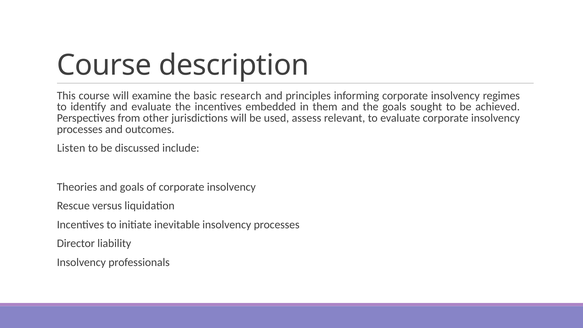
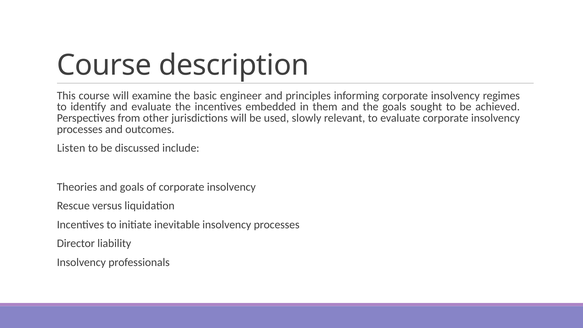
research: research -> engineer
assess: assess -> slowly
